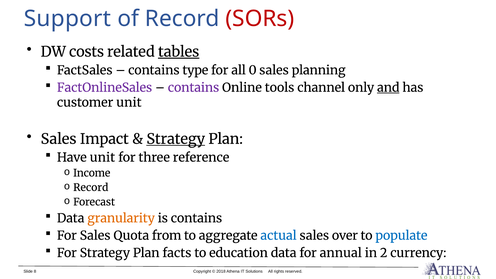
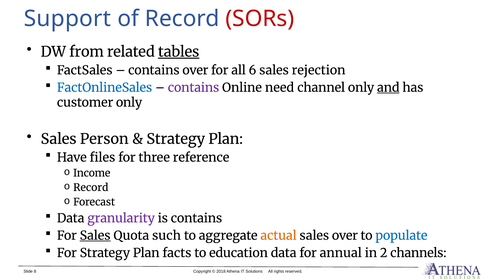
costs: costs -> from
contains type: type -> over
0: 0 -> 6
planning: planning -> rejection
FactOnlineSales colour: purple -> blue
tools: tools -> need
customer unit: unit -> only
Impact: Impact -> Person
Strategy at (176, 139) underline: present -> none
Have unit: unit -> files
granularity colour: orange -> purple
Sales at (95, 236) underline: none -> present
from: from -> such
actual colour: blue -> orange
currency: currency -> channels
